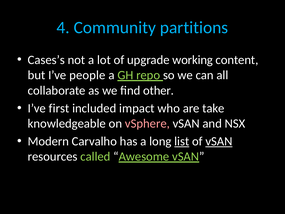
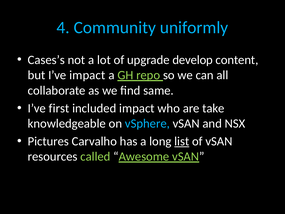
partitions: partitions -> uniformly
working: working -> develop
I’ve people: people -> impact
other: other -> same
vSphere colour: pink -> light blue
Modern: Modern -> Pictures
vSAN at (219, 141) underline: present -> none
